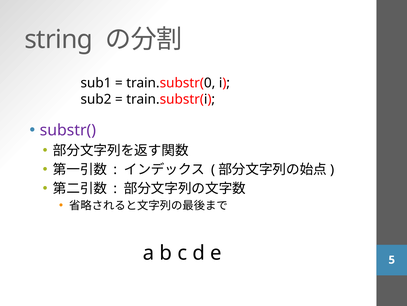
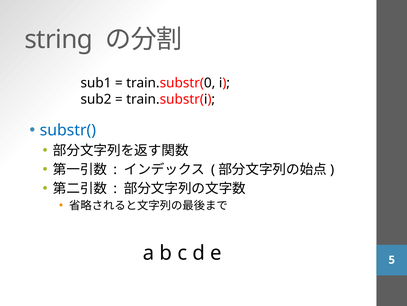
substr( colour: purple -> blue
